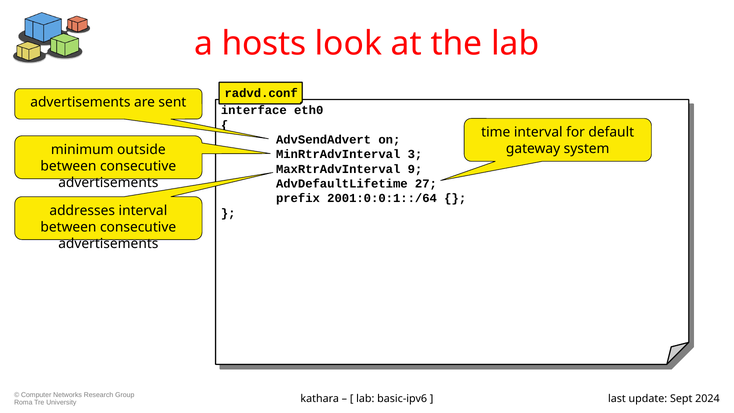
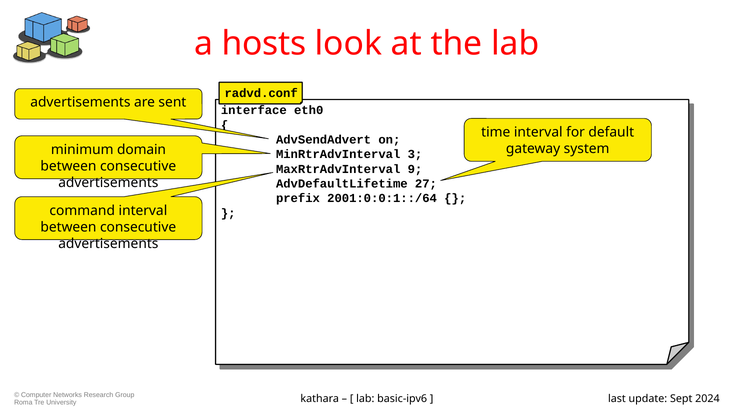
outside: outside -> domain
addresses: addresses -> command
